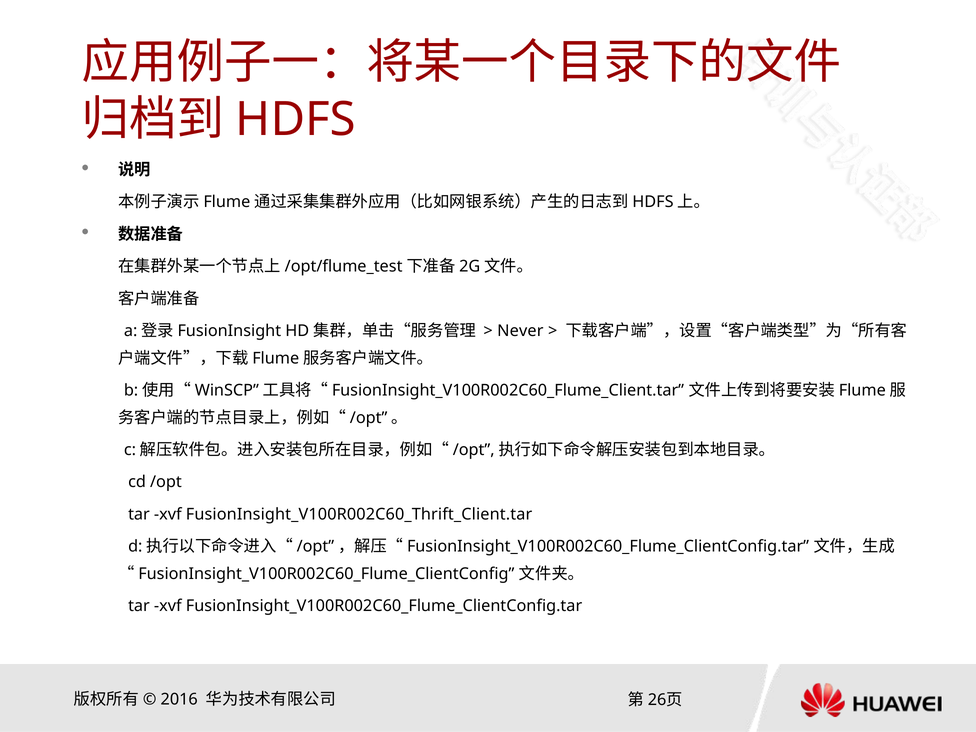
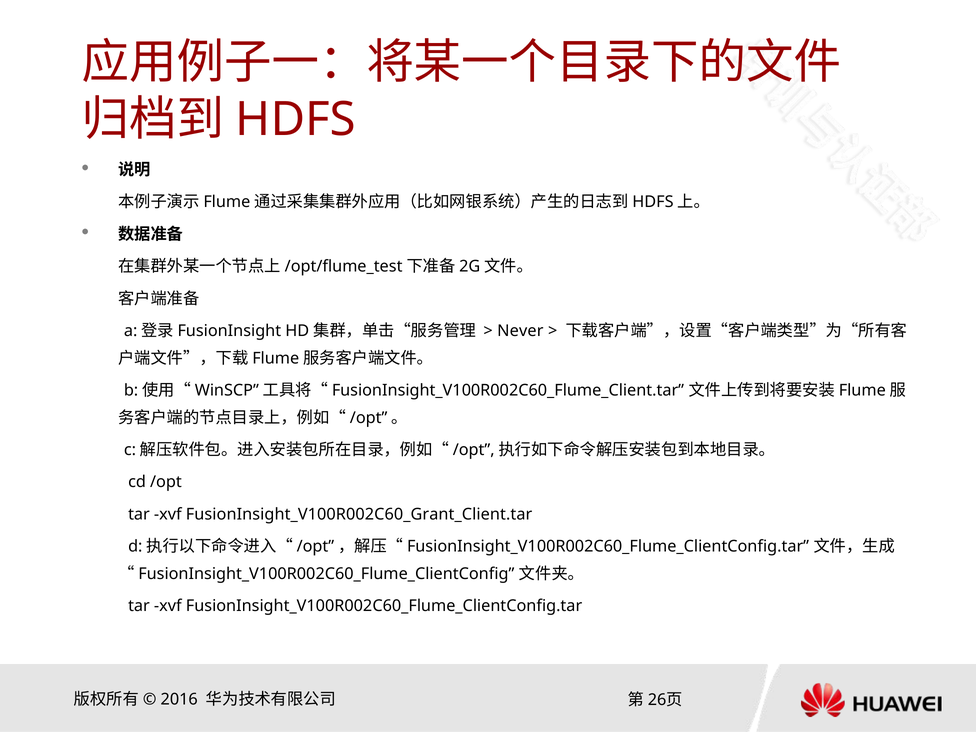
FusionInsight_V100R002C60_Thrift_Client.tar: FusionInsight_V100R002C60_Thrift_Client.tar -> FusionInsight_V100R002C60_Grant_Client.tar
